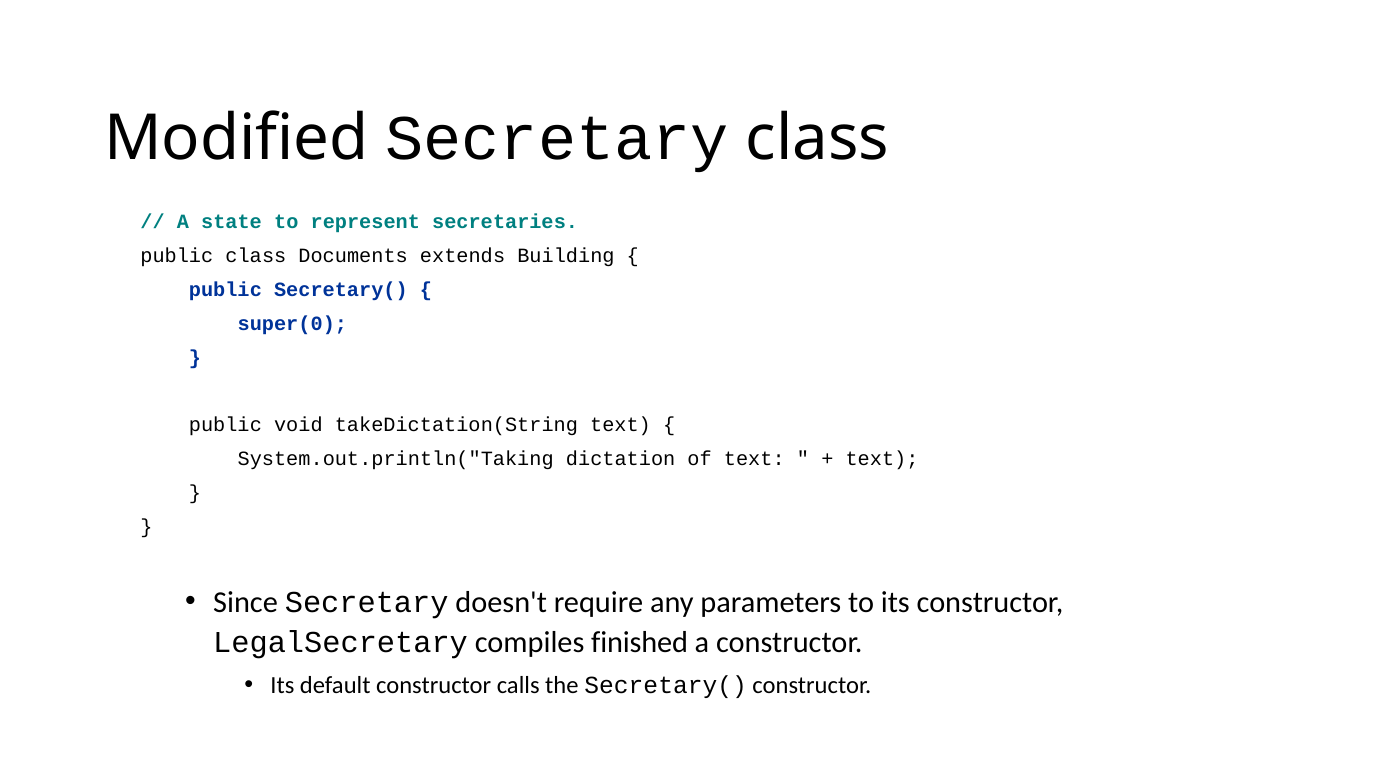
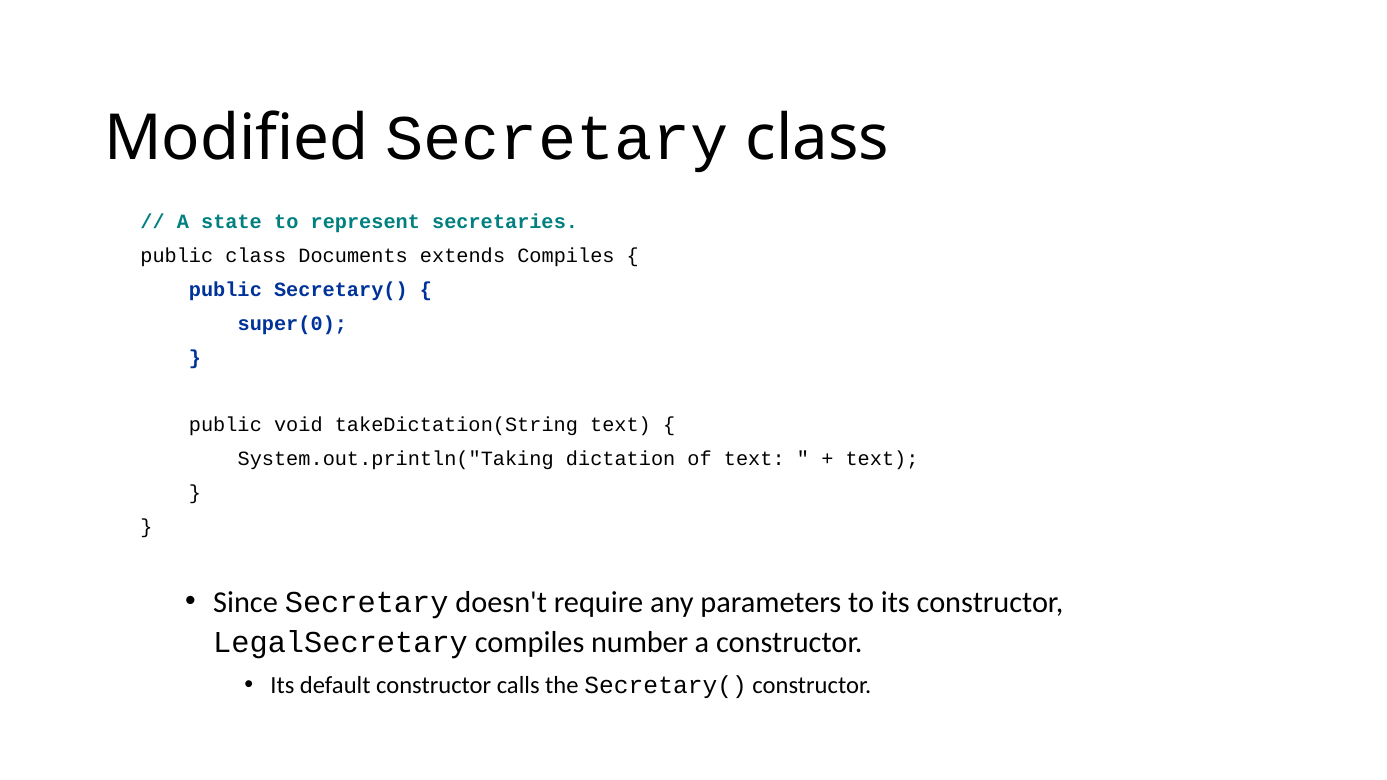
extends Building: Building -> Compiles
finished: finished -> number
